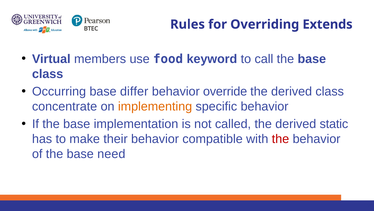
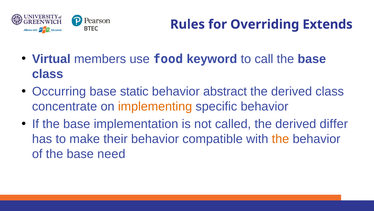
differ: differ -> static
override: override -> abstract
static: static -> differ
the at (280, 139) colour: red -> orange
